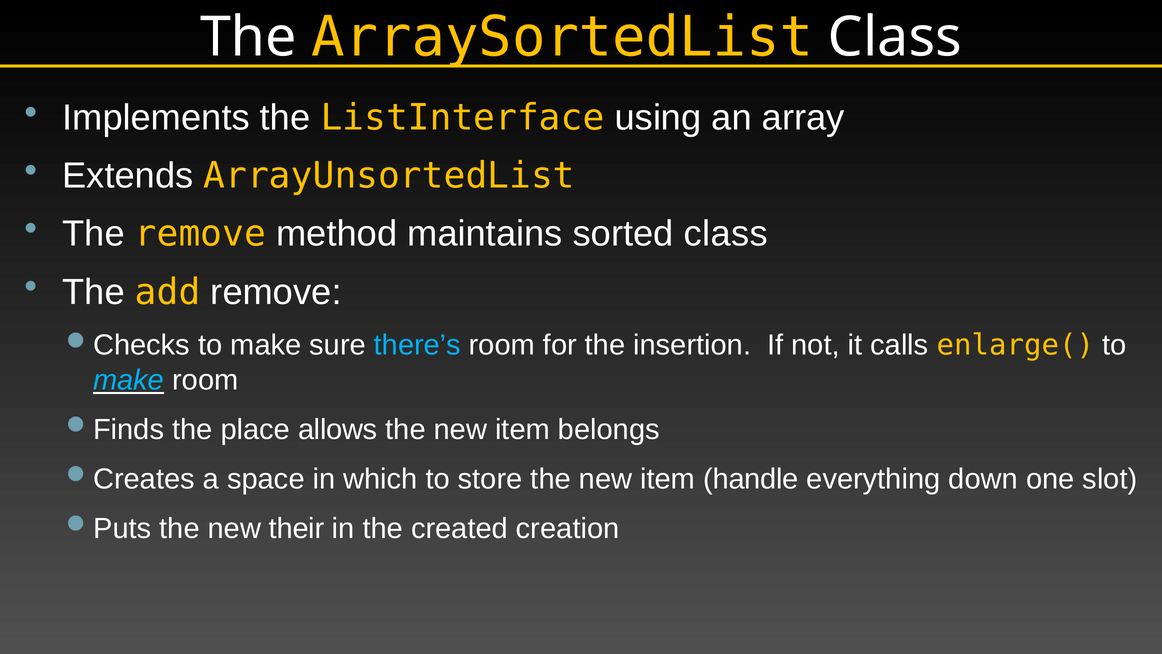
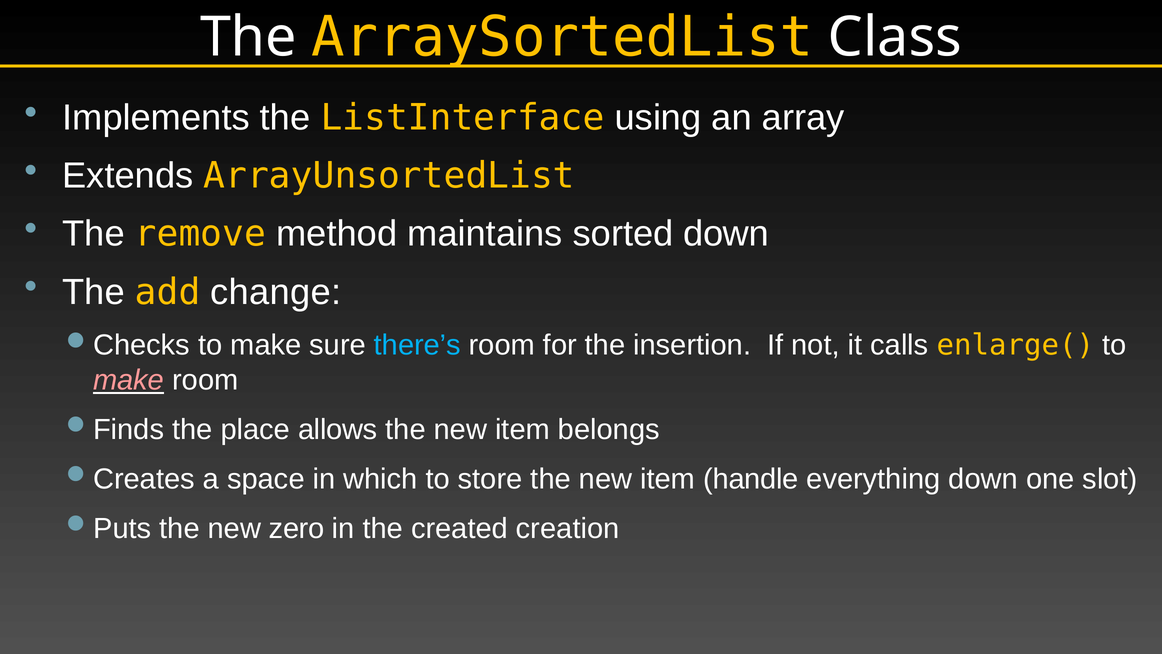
sorted class: class -> down
add remove: remove -> change
make at (129, 380) colour: light blue -> pink
their: their -> zero
